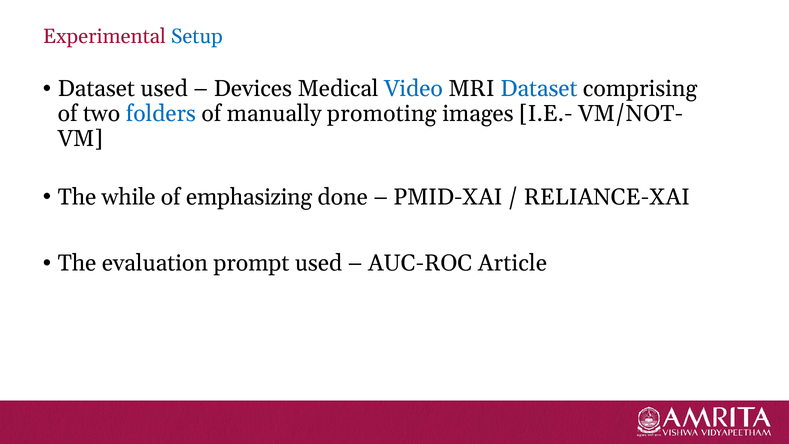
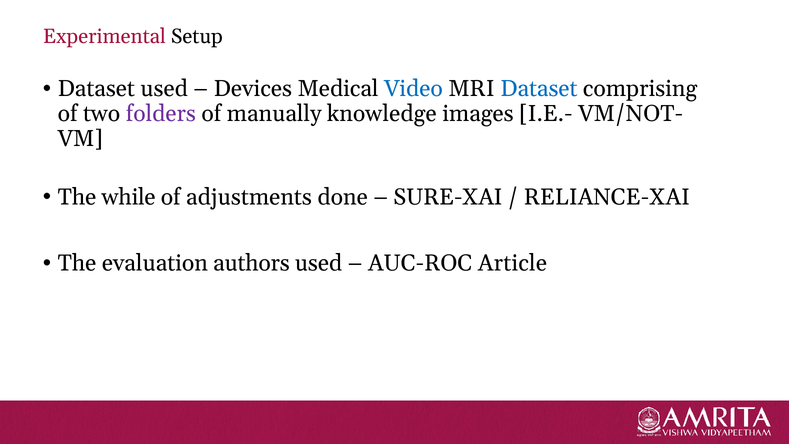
Setup colour: blue -> black
folders colour: blue -> purple
promoting: promoting -> knowledge
emphasizing: emphasizing -> adjustments
PMID-XAI: PMID-XAI -> SURE-XAI
prompt: prompt -> authors
